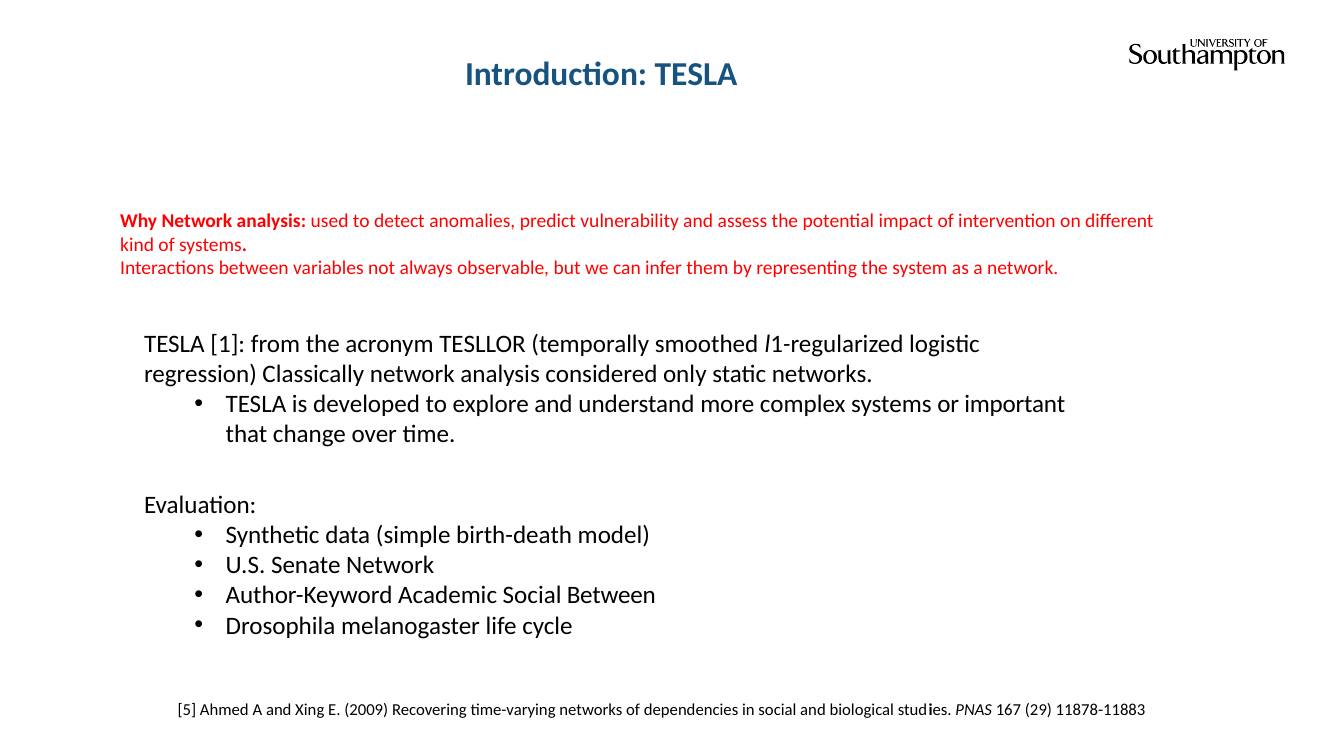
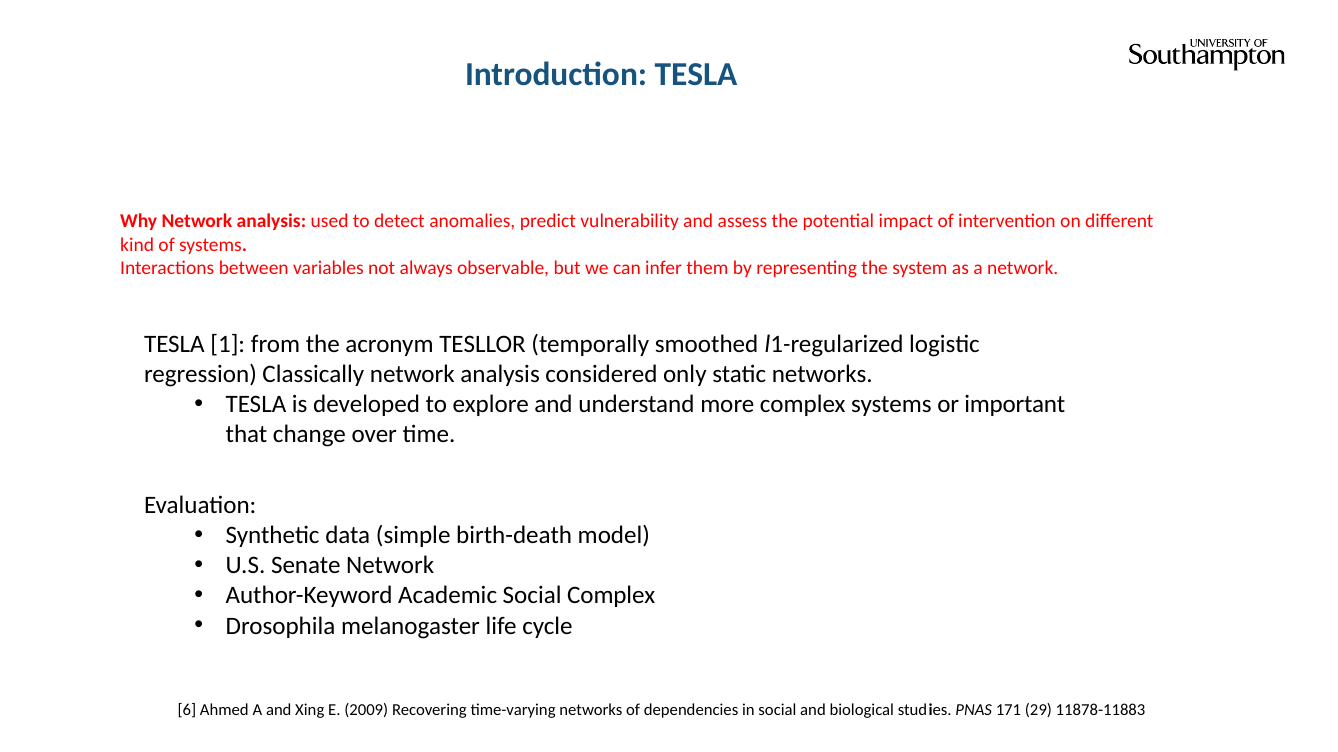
Social Between: Between -> Complex
5: 5 -> 6
167: 167 -> 171
